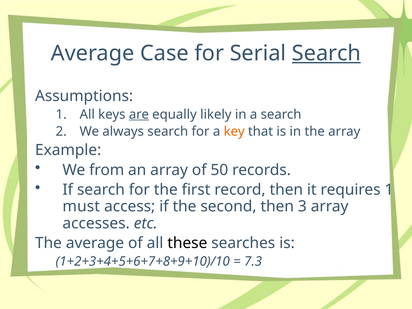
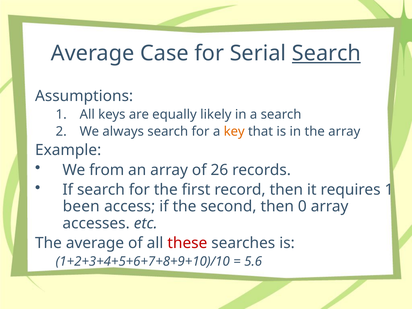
are underline: present -> none
50: 50 -> 26
must: must -> been
3: 3 -> 0
these colour: black -> red
7.3: 7.3 -> 5.6
